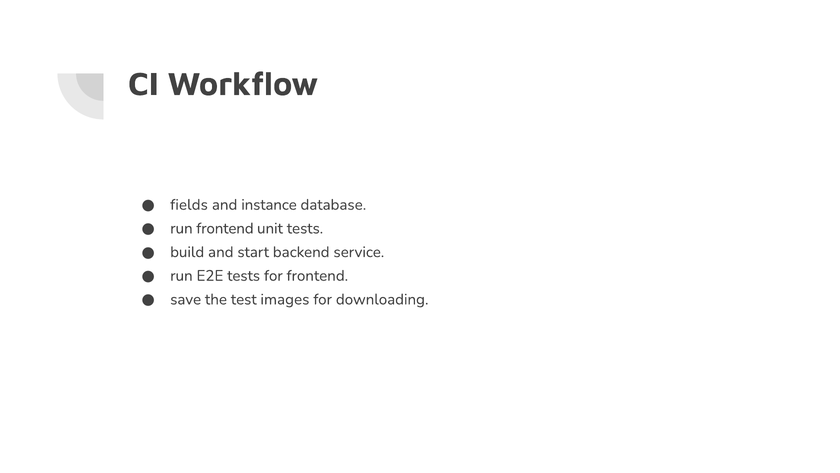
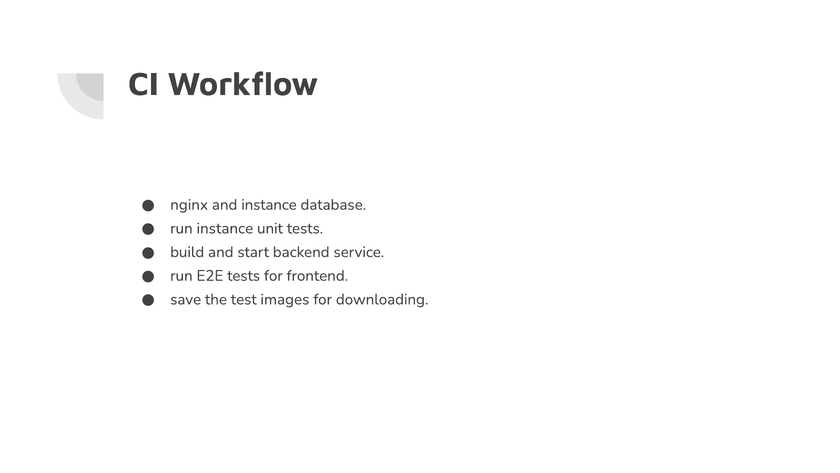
fields: fields -> nginx
run frontend: frontend -> instance
